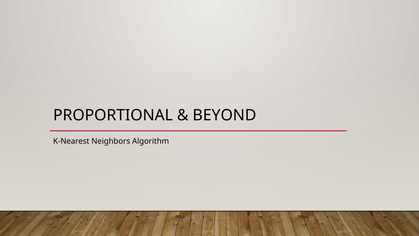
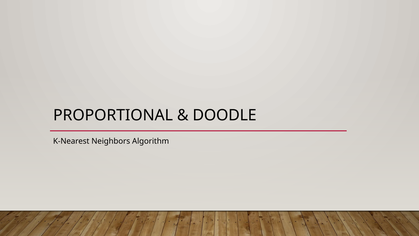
BEYOND: BEYOND -> DOODLE
